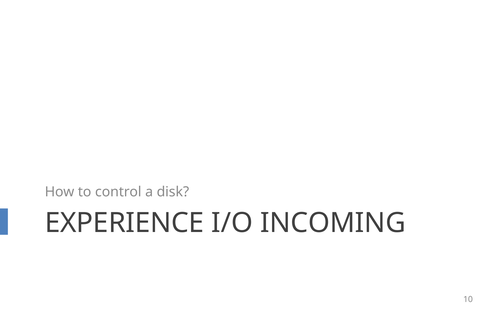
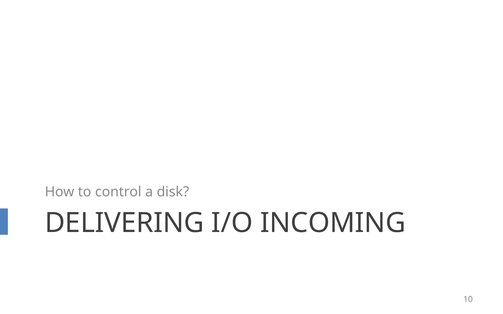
EXPERIENCE: EXPERIENCE -> DELIVERING
